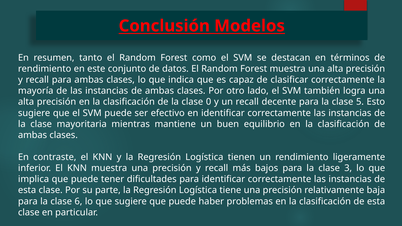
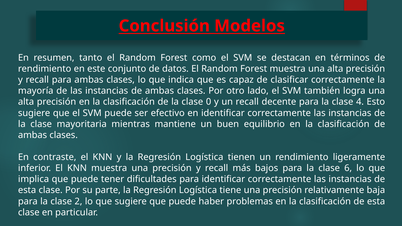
5: 5 -> 4
3: 3 -> 6
6: 6 -> 2
